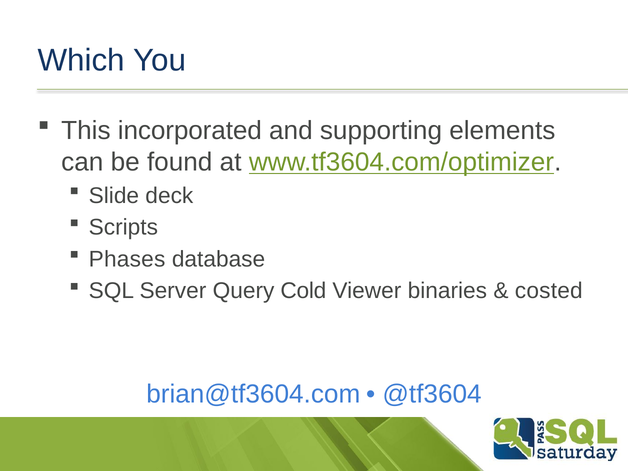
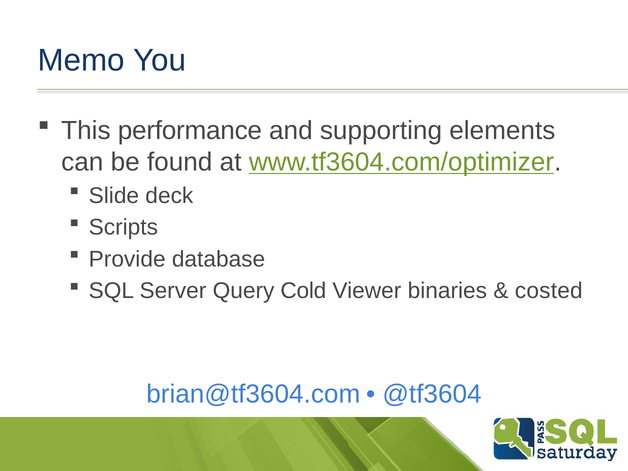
Which: Which -> Memo
incorporated: incorporated -> performance
Phases: Phases -> Provide
